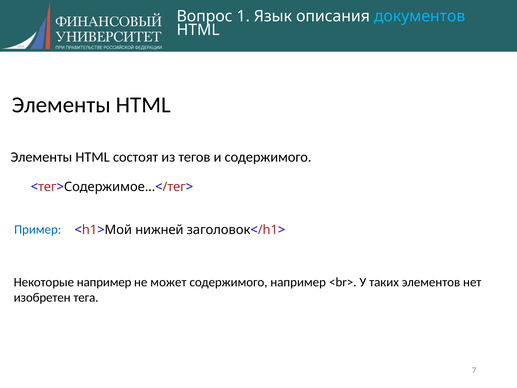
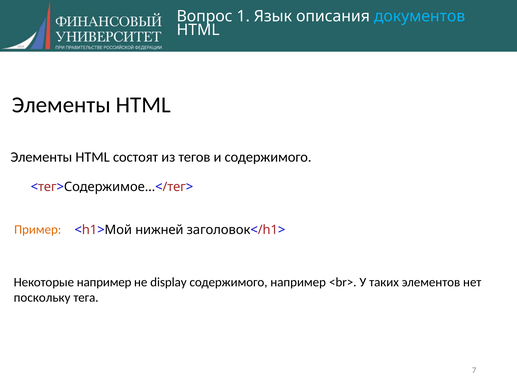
Пример colour: blue -> orange
может: может -> display
изобретен: изобретен -> поскольку
